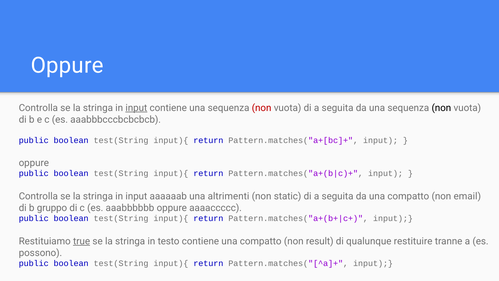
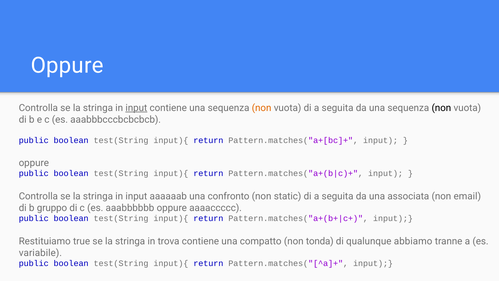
non at (262, 108) colour: red -> orange
altrimenti: altrimenti -> confronto
da una compatto: compatto -> associata
true underline: present -> none
testo: testo -> trova
result: result -> tonda
restituire: restituire -> abbiamo
possono: possono -> variabile
